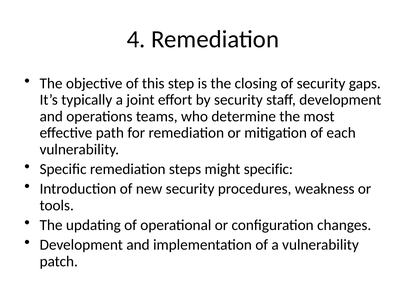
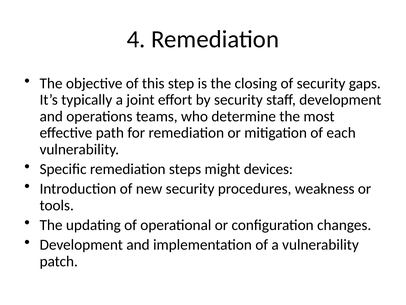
might specific: specific -> devices
